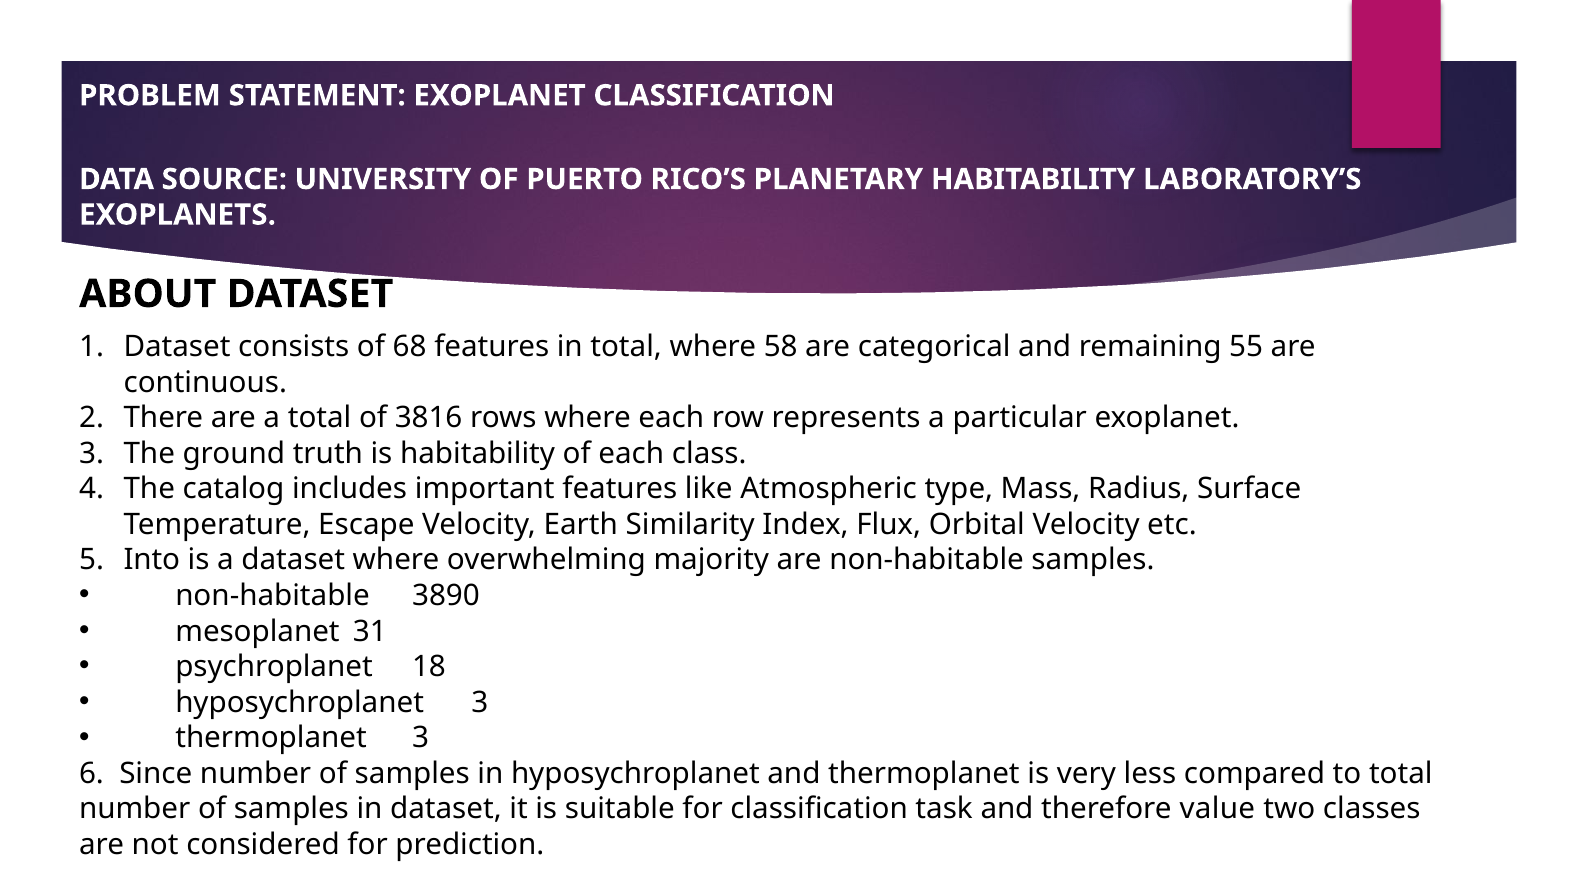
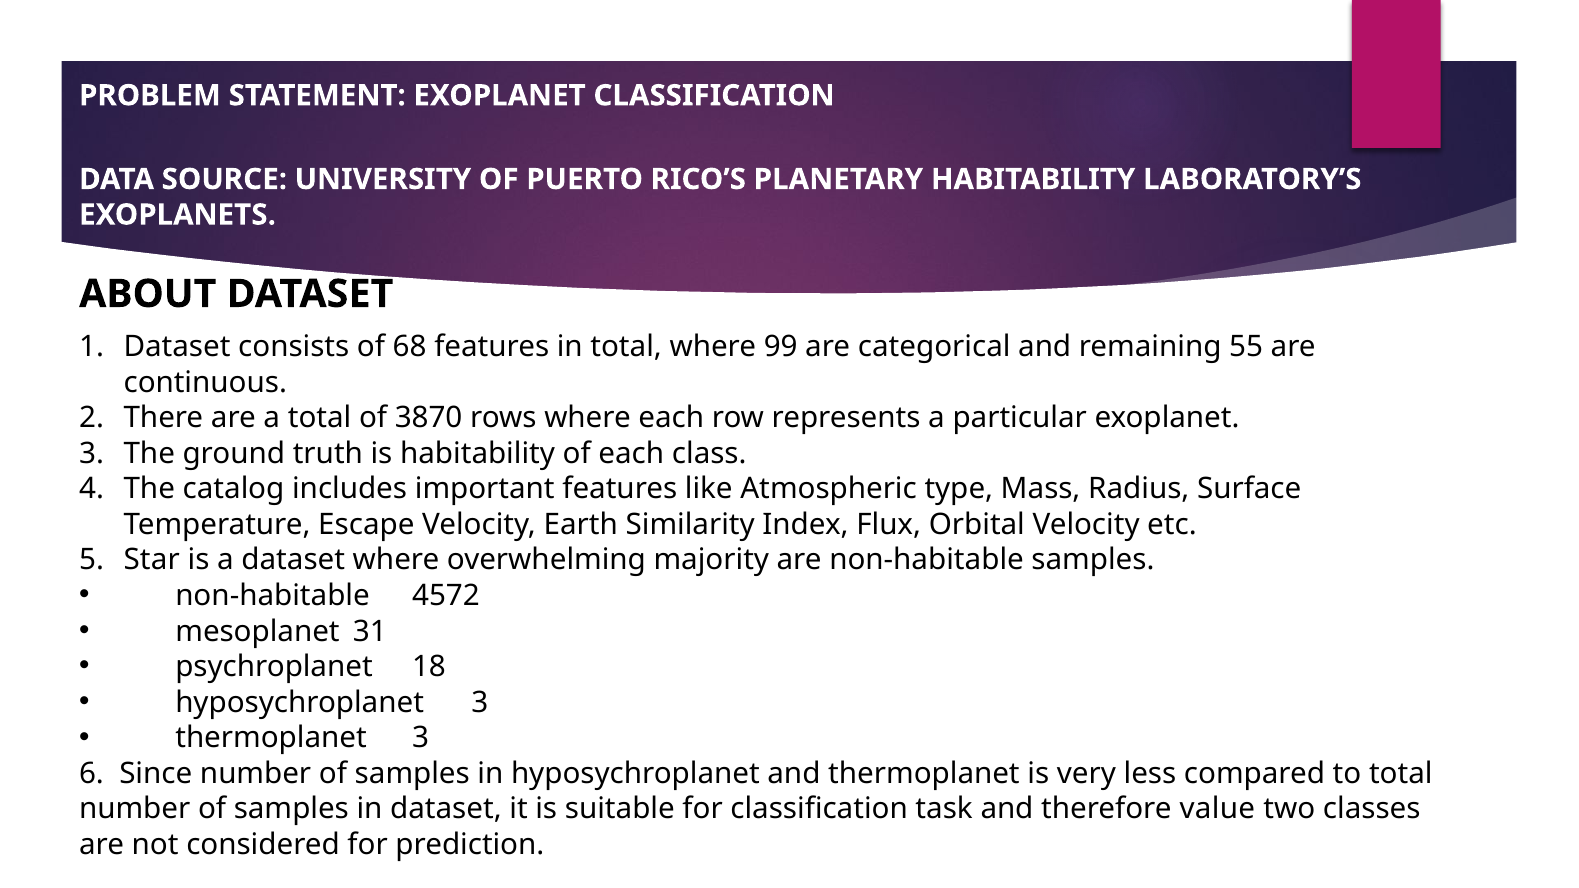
58: 58 -> 99
3816: 3816 -> 3870
Into: Into -> Star
3890: 3890 -> 4572
